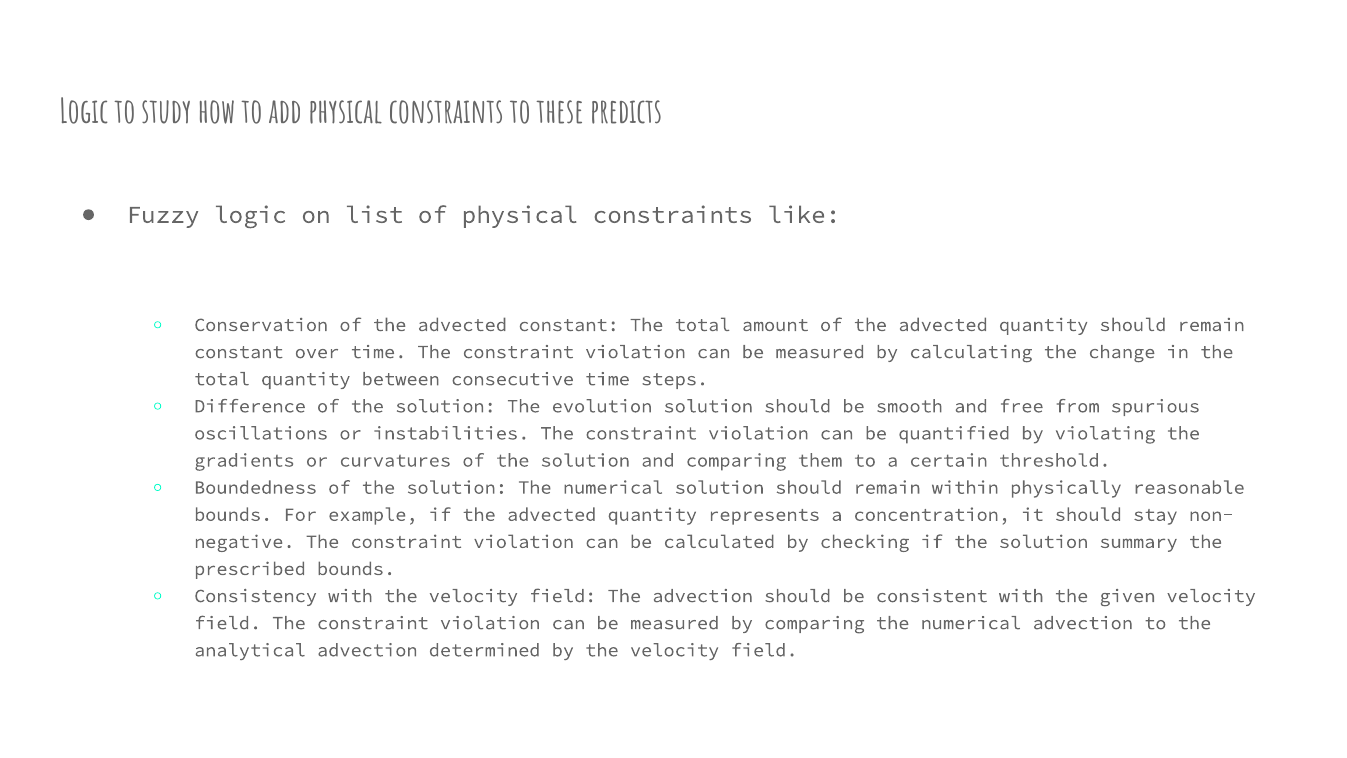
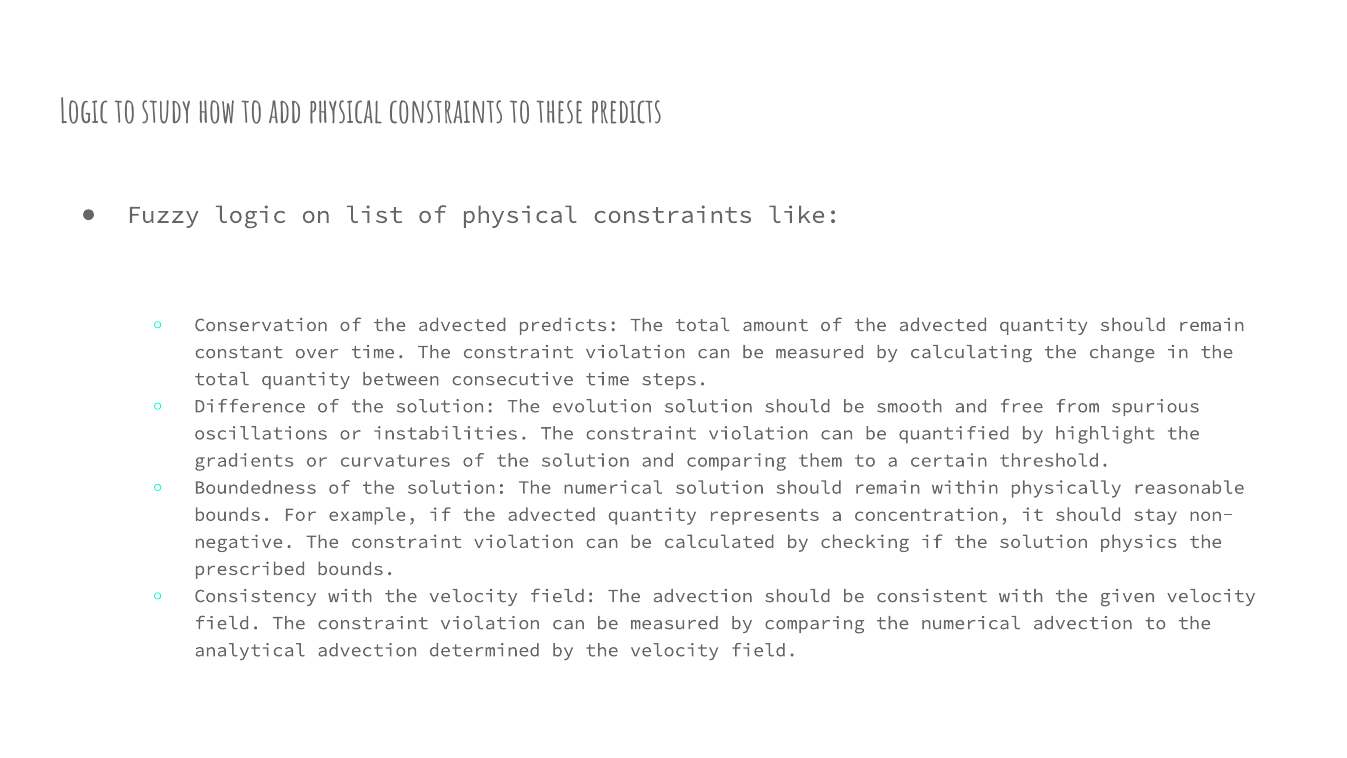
advected constant: constant -> predicts
violating: violating -> highlight
summary: summary -> physics
